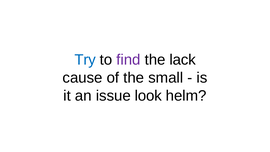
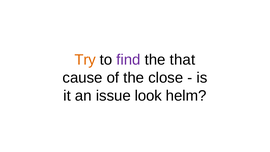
Try colour: blue -> orange
lack: lack -> that
small: small -> close
